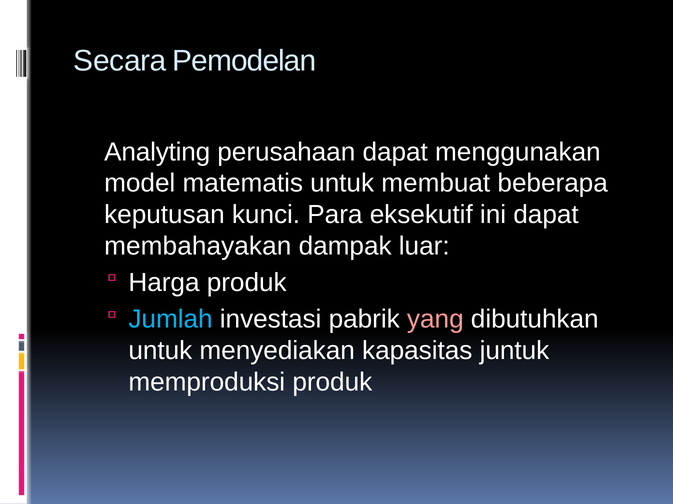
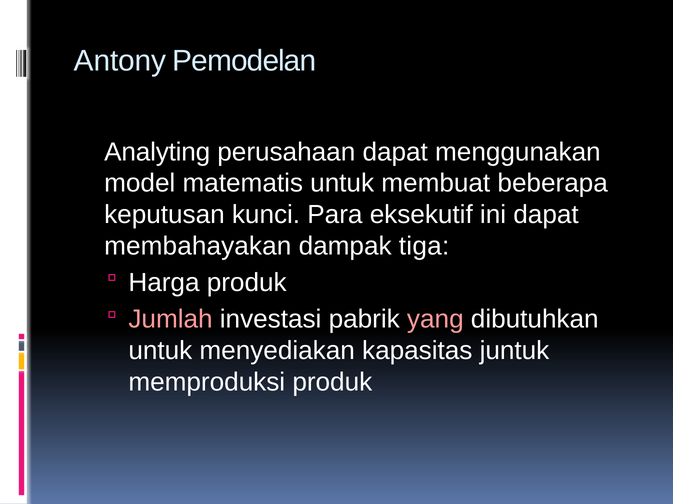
Secara: Secara -> Antony
luar: luar -> tiga
Jumlah colour: light blue -> pink
